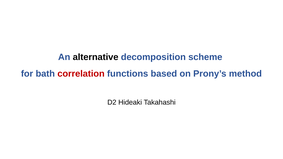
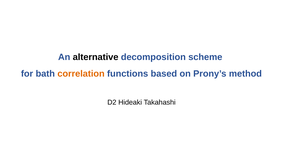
correlation colour: red -> orange
